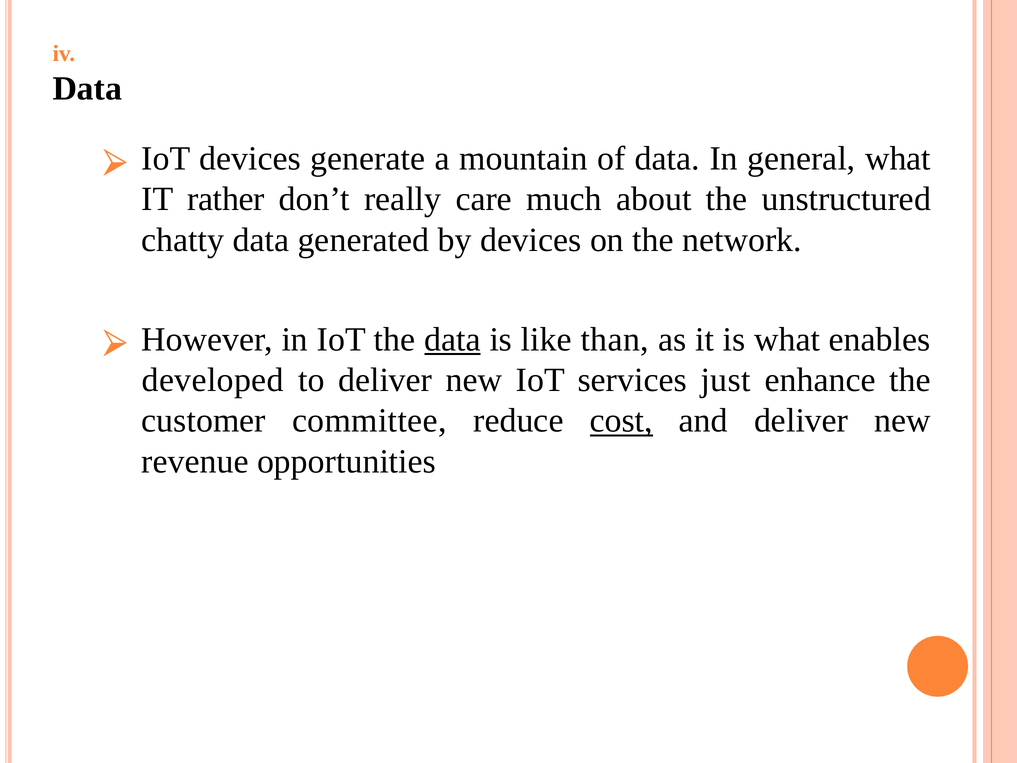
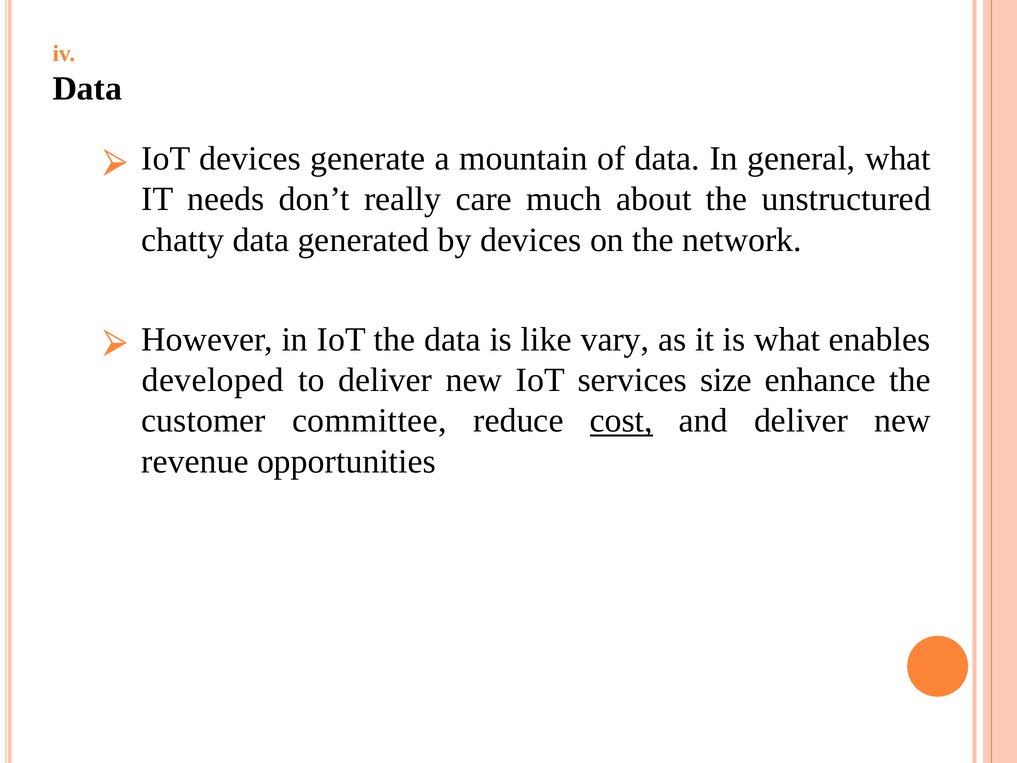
rather: rather -> needs
data at (452, 339) underline: present -> none
than: than -> vary
just: just -> size
